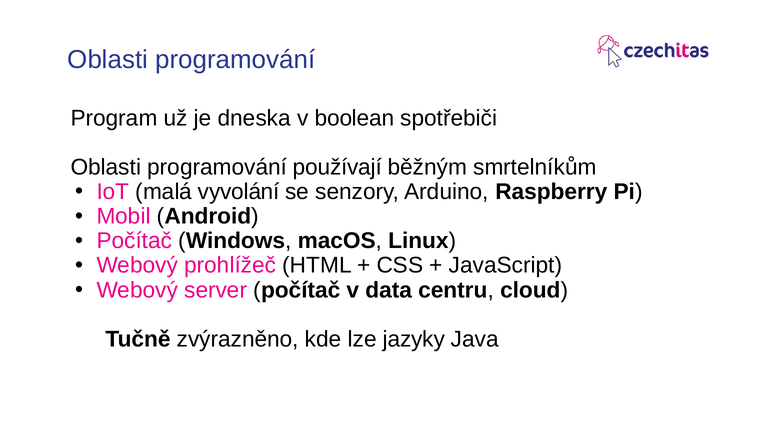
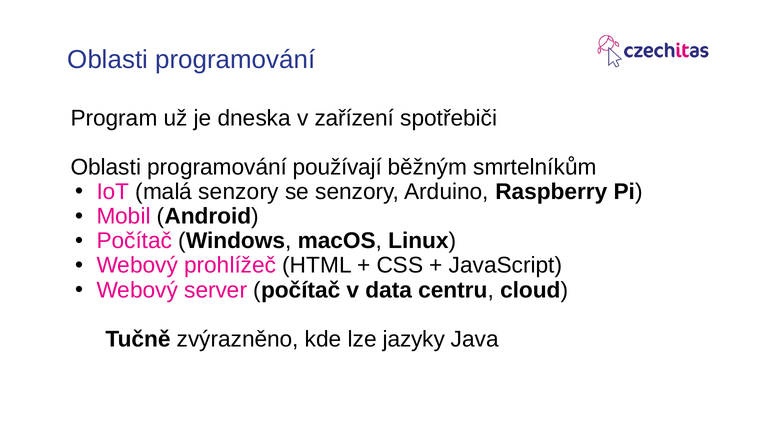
boolean: boolean -> zařízení
malá vyvolání: vyvolání -> senzory
